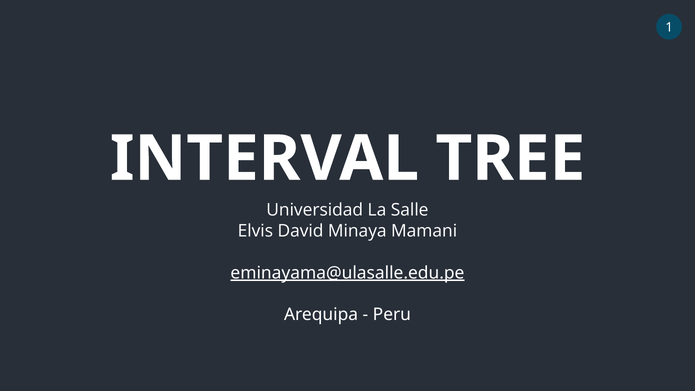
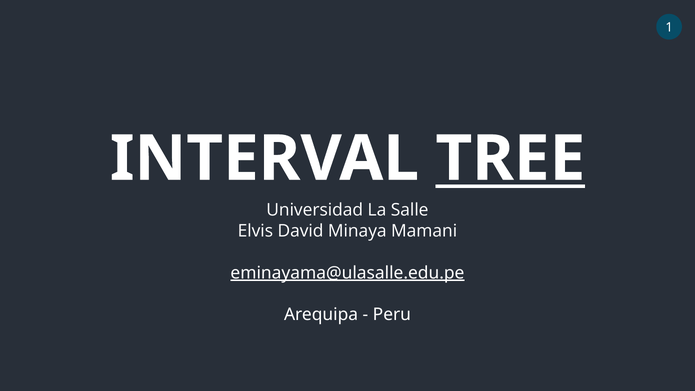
TREE underline: none -> present
